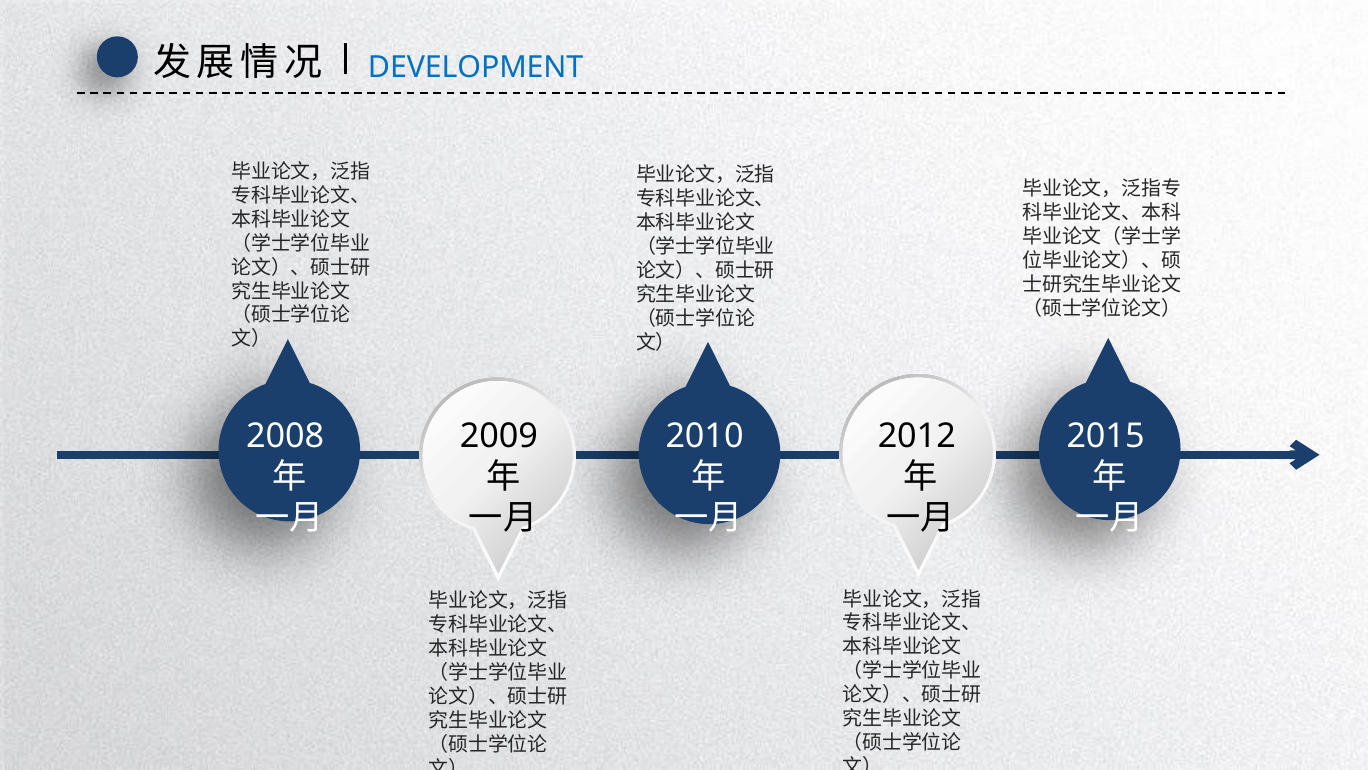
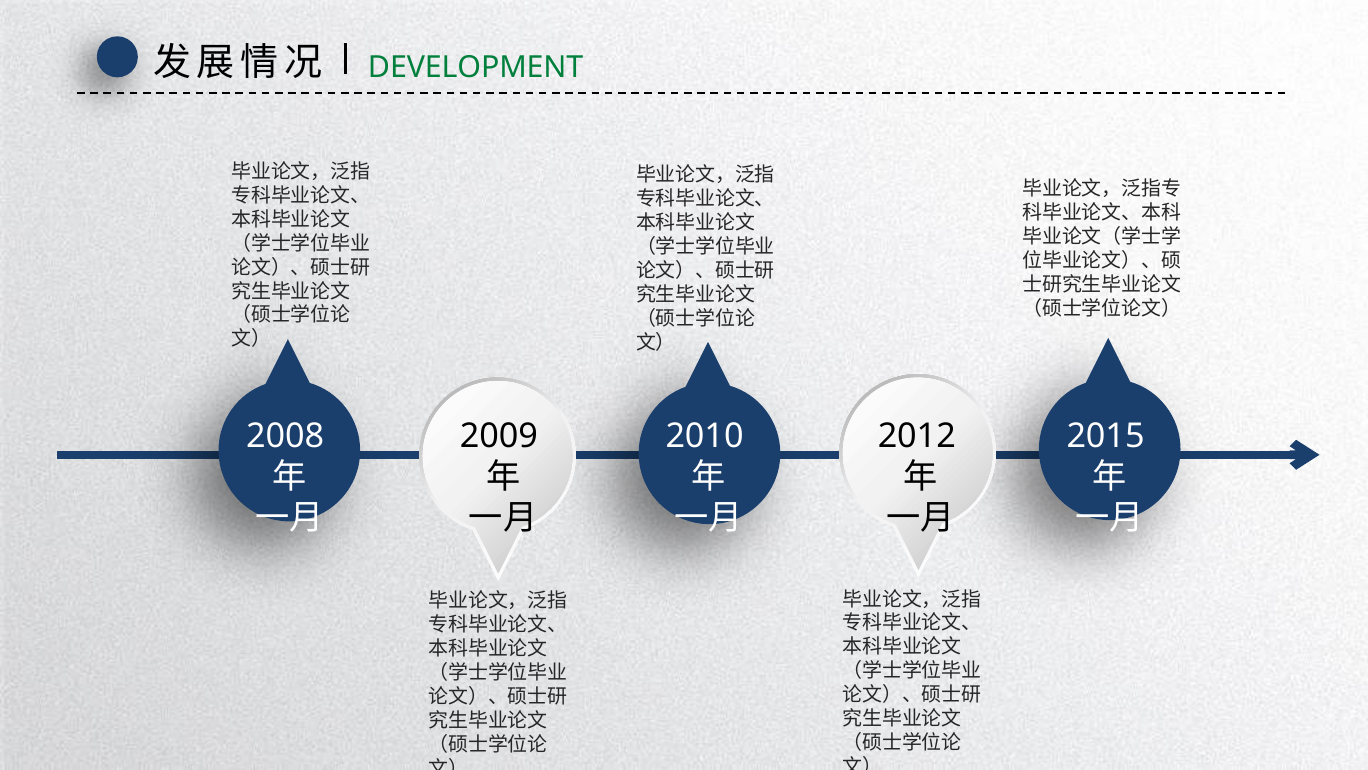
DEVELOPMENT colour: blue -> green
